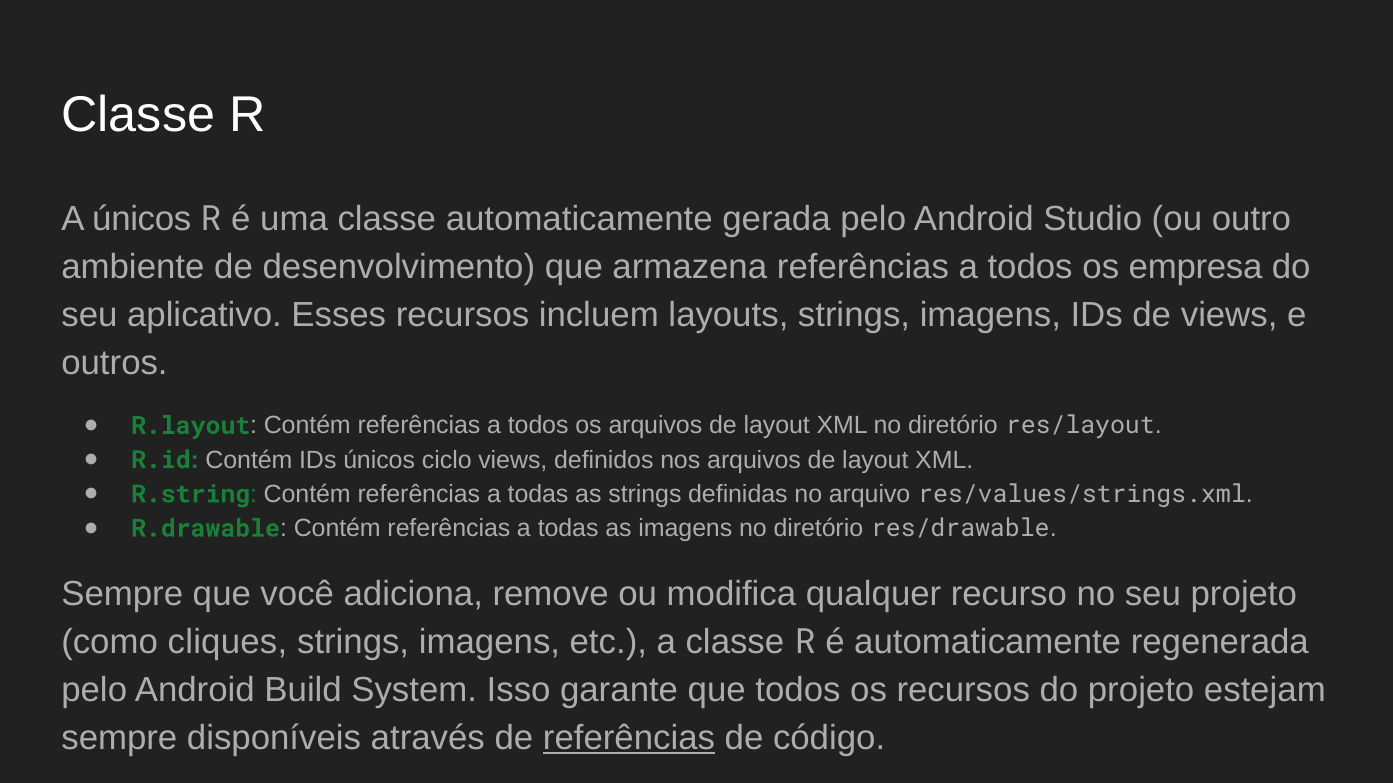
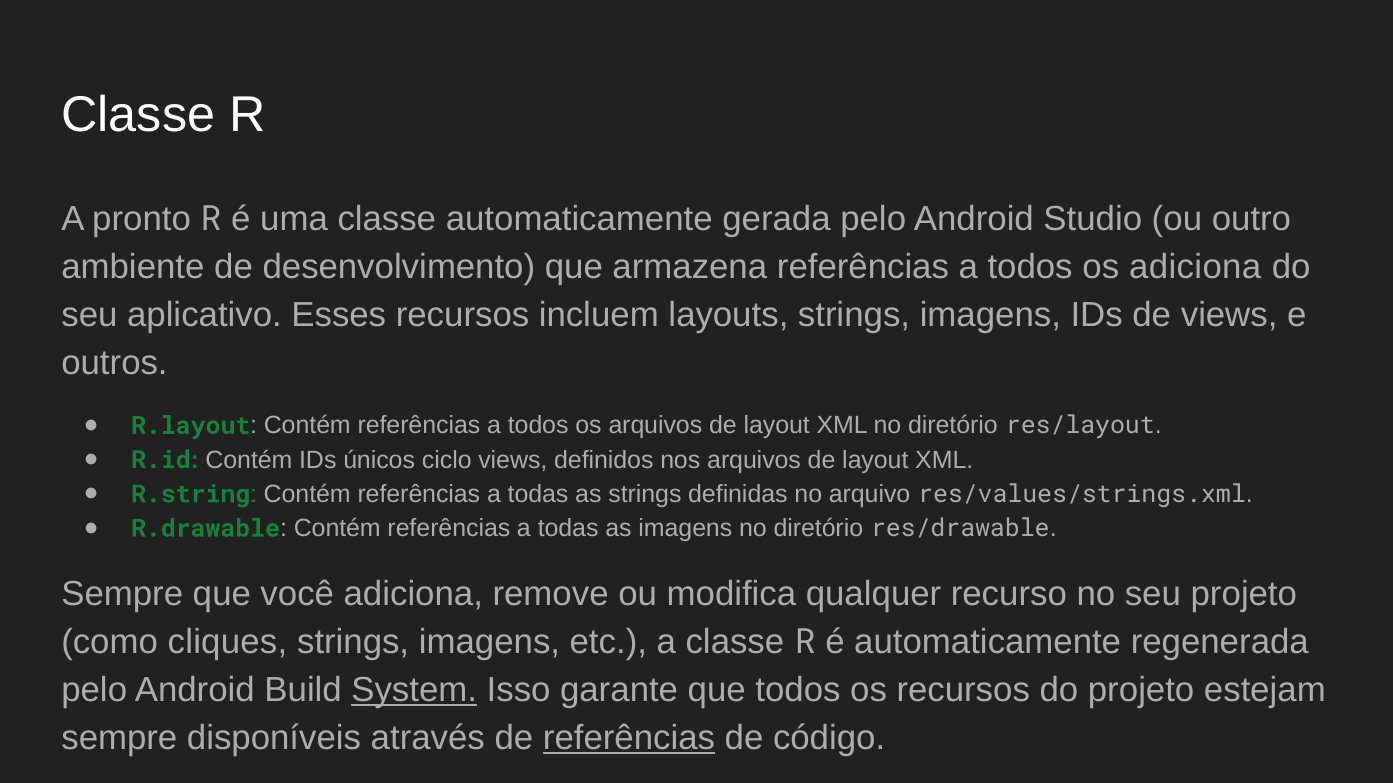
A únicos: únicos -> pronto
os empresa: empresa -> adiciona
System underline: none -> present
